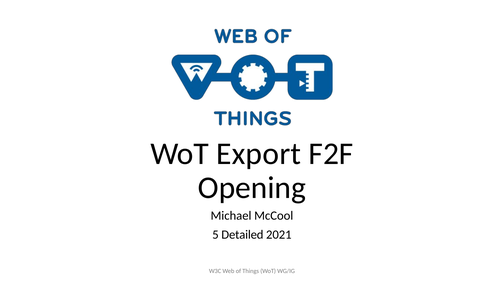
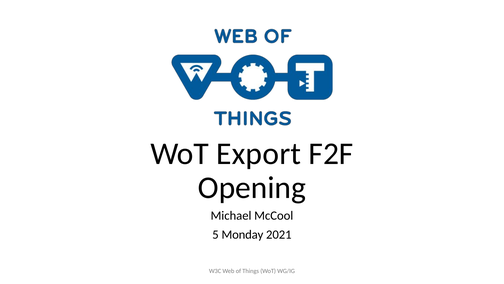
Detailed: Detailed -> Monday
